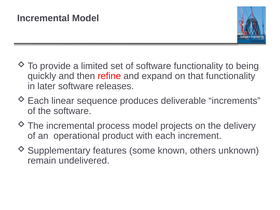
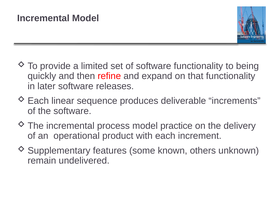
projects: projects -> practice
